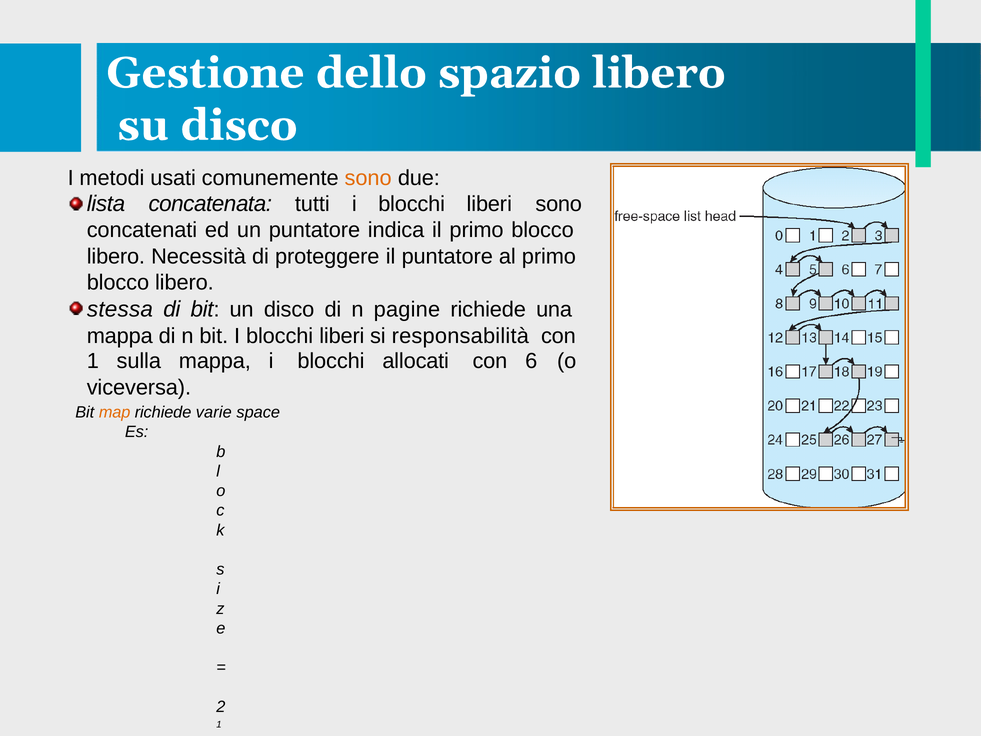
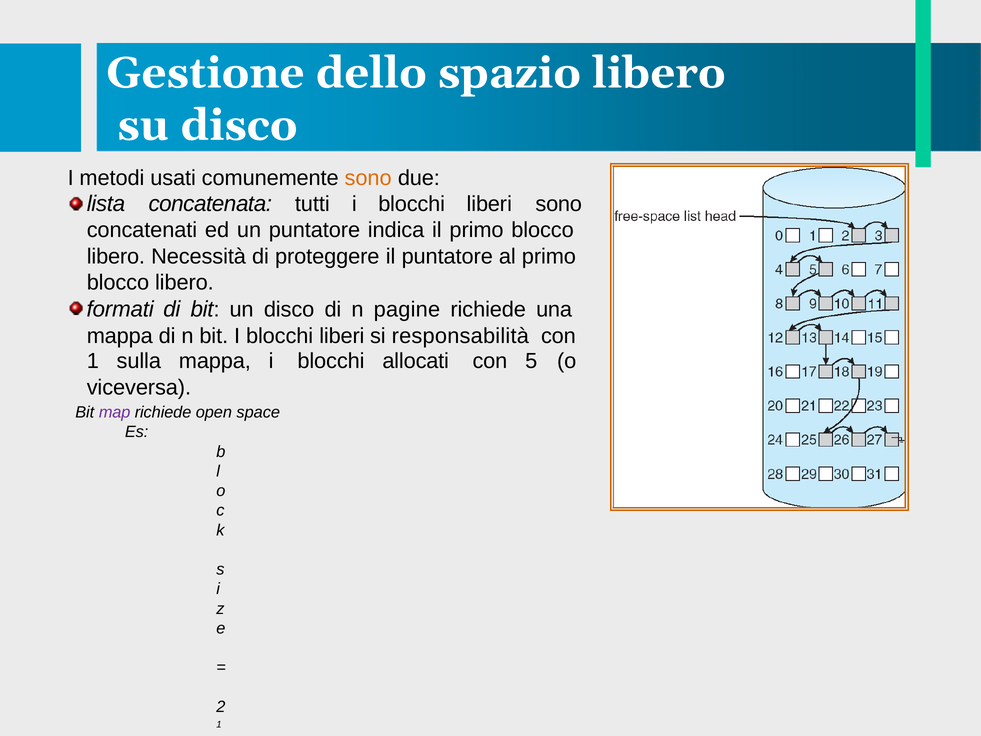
stessa: stessa -> formati
6: 6 -> 5
map colour: orange -> purple
varie: varie -> open
